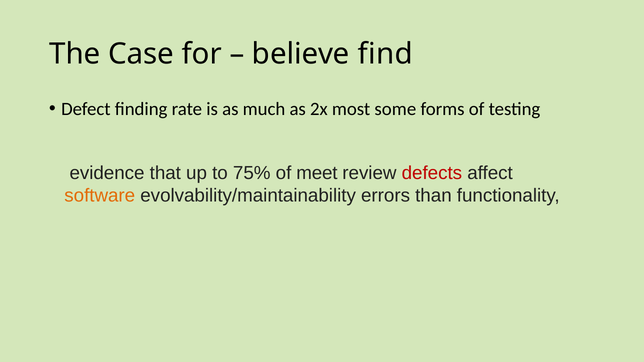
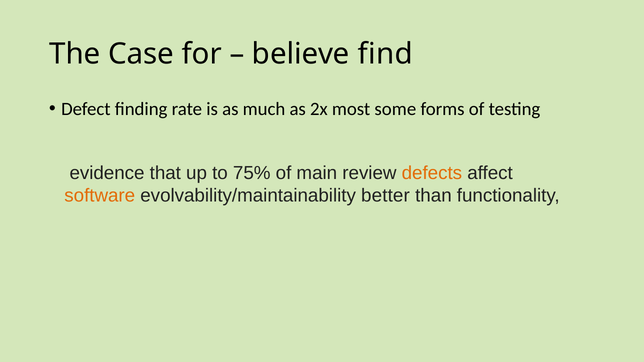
meet: meet -> main
defects colour: red -> orange
errors: errors -> better
